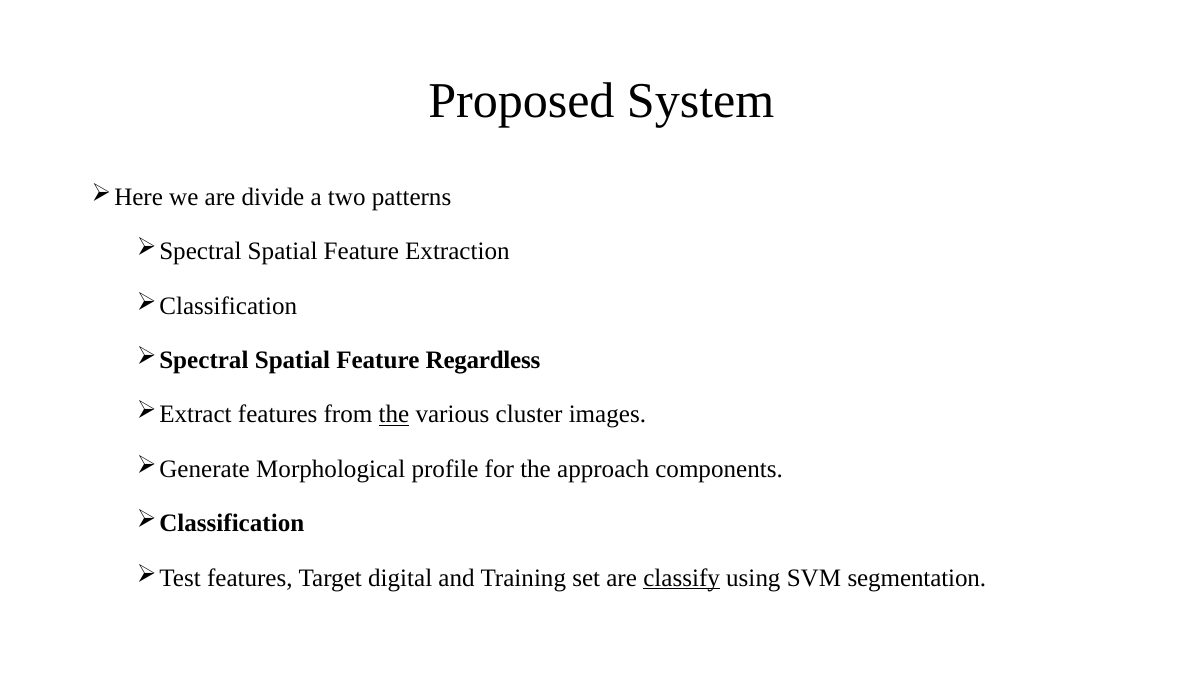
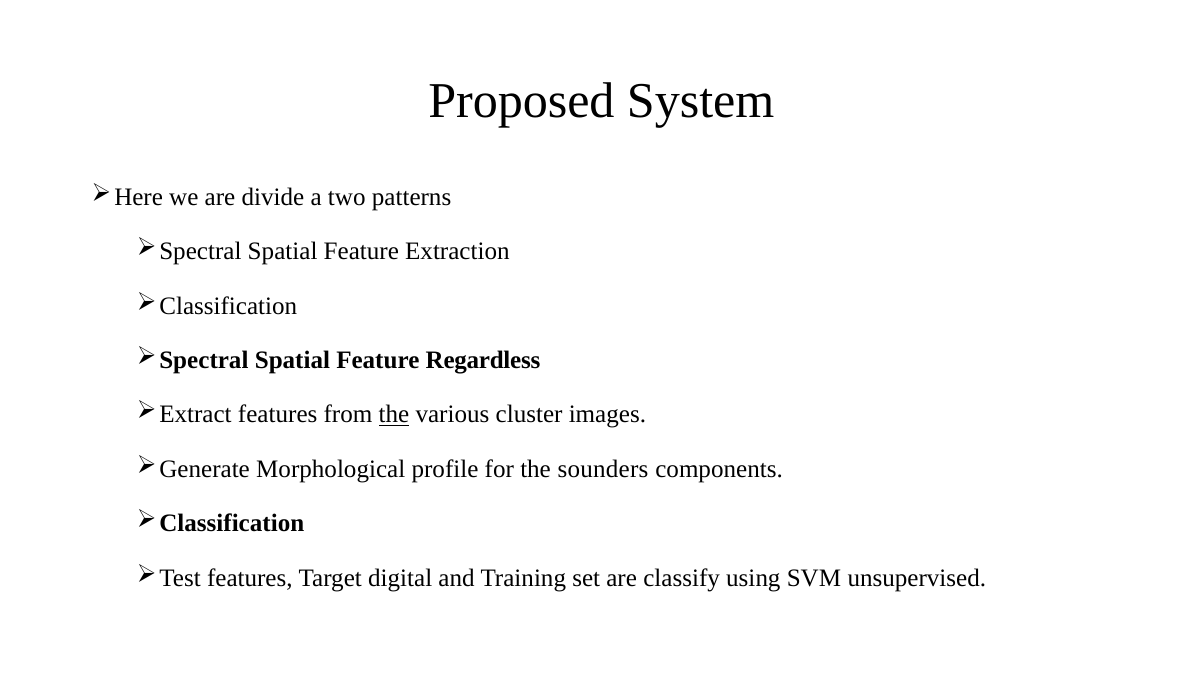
approach: approach -> sounders
classify underline: present -> none
segmentation: segmentation -> unsupervised
